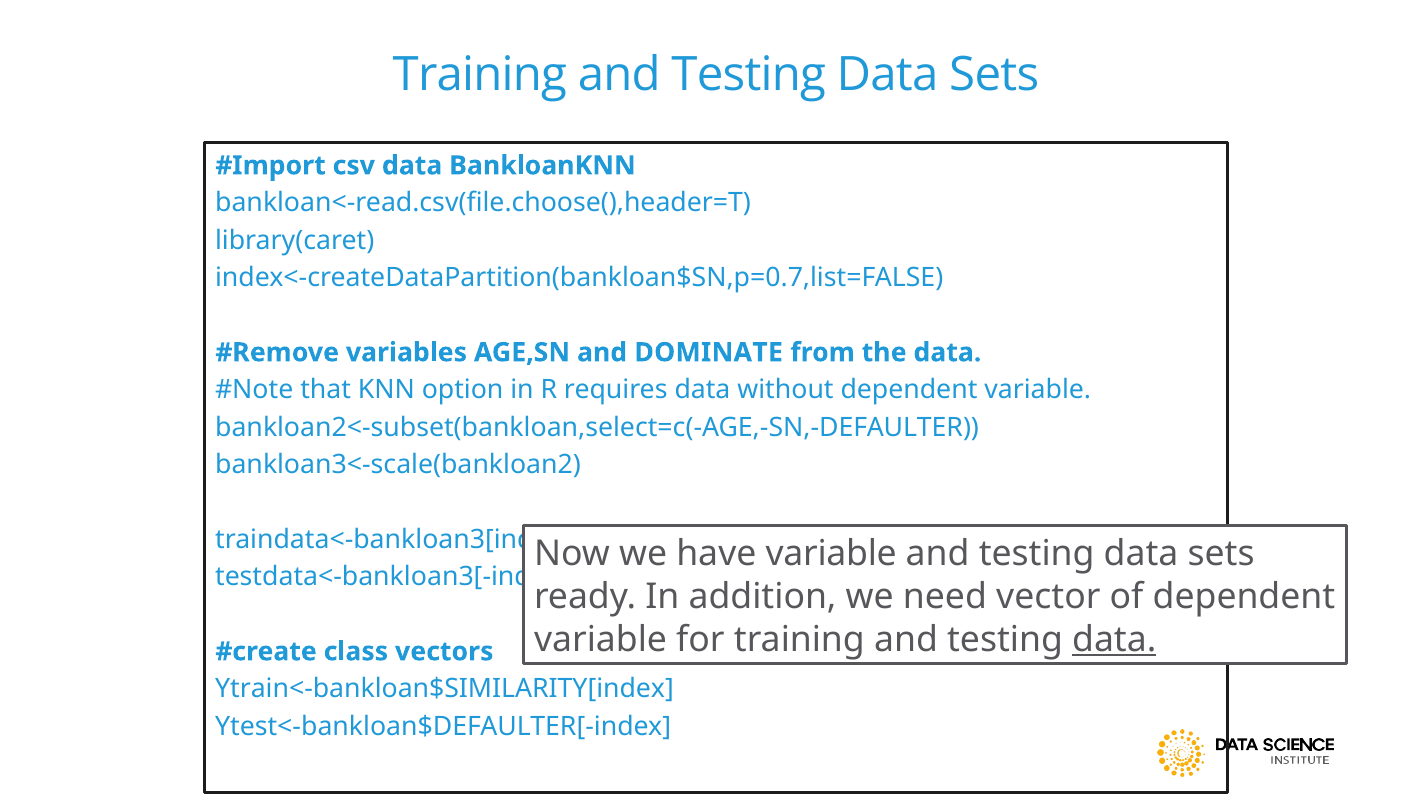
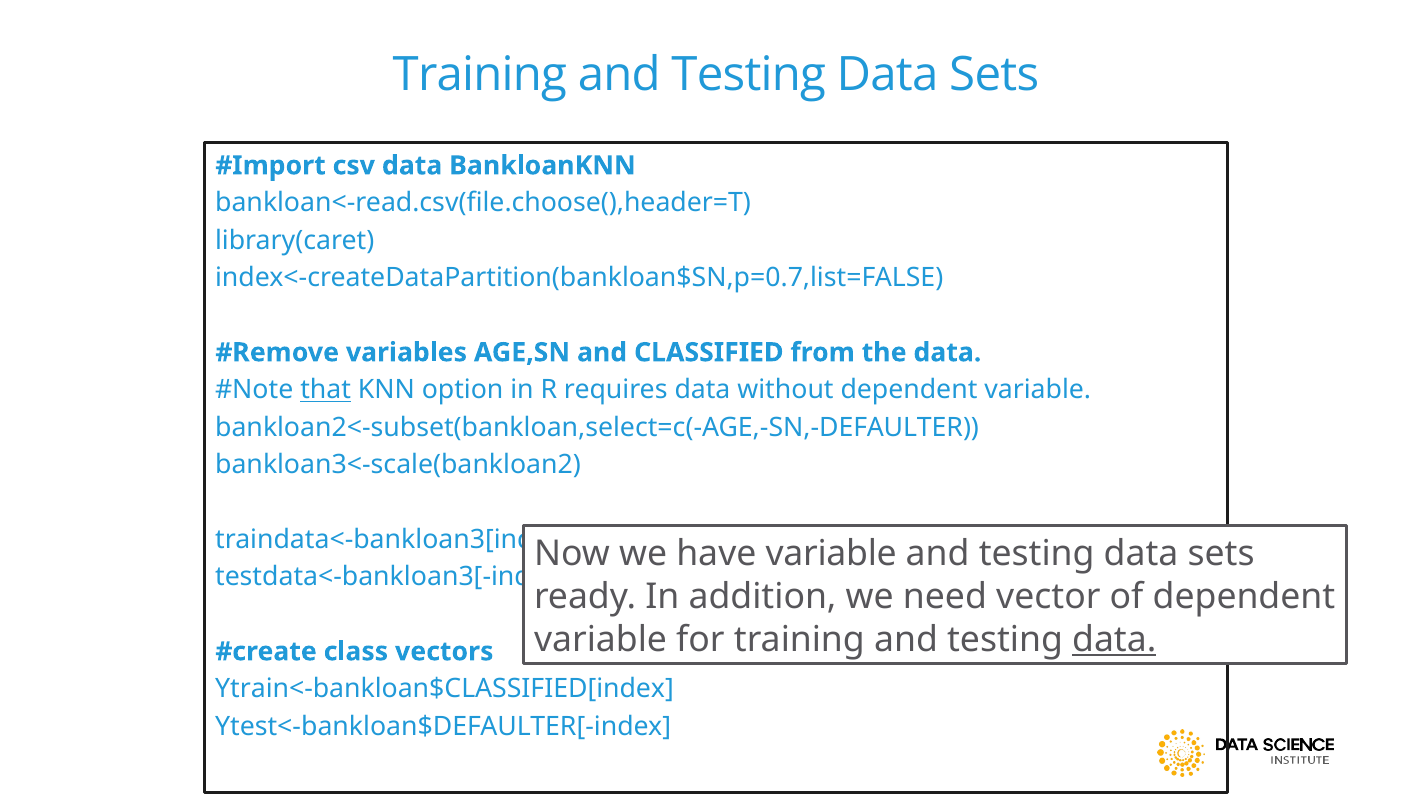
DOMINATE: DOMINATE -> CLASSIFIED
that underline: none -> present
Ytrain<-bankloan$SIMILARITY[index: Ytrain<-bankloan$SIMILARITY[index -> Ytrain<-bankloan$CLASSIFIED[index
